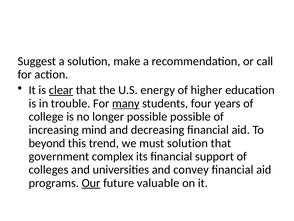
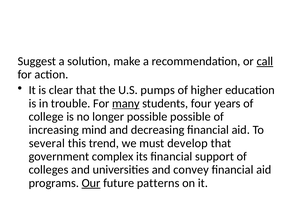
call underline: none -> present
clear underline: present -> none
energy: energy -> pumps
beyond: beyond -> several
must solution: solution -> develop
valuable: valuable -> patterns
